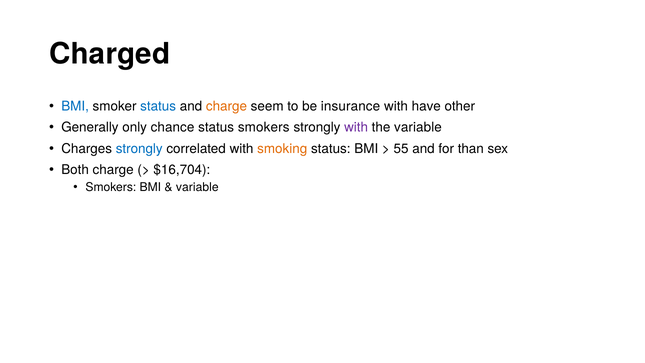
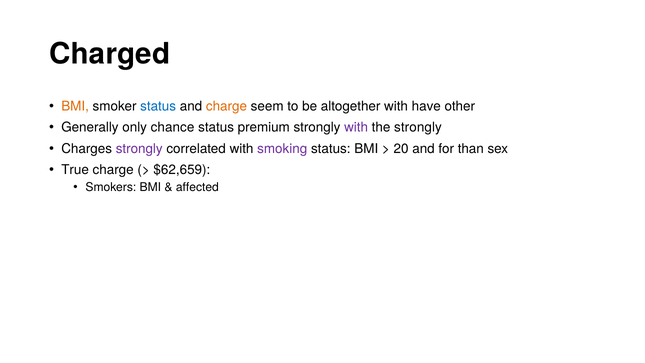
BMI at (75, 106) colour: blue -> orange
insurance: insurance -> altogether
status smokers: smokers -> premium
the variable: variable -> strongly
strongly at (139, 149) colour: blue -> purple
smoking colour: orange -> purple
55: 55 -> 20
Both: Both -> True
$16,704: $16,704 -> $62,659
variable at (197, 187): variable -> affected
